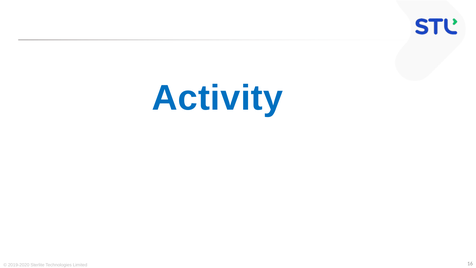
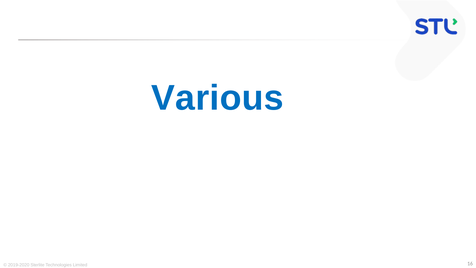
Activity: Activity -> Various
